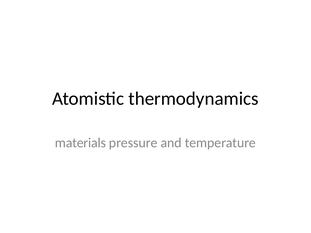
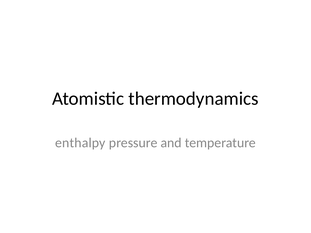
materials: materials -> enthalpy
